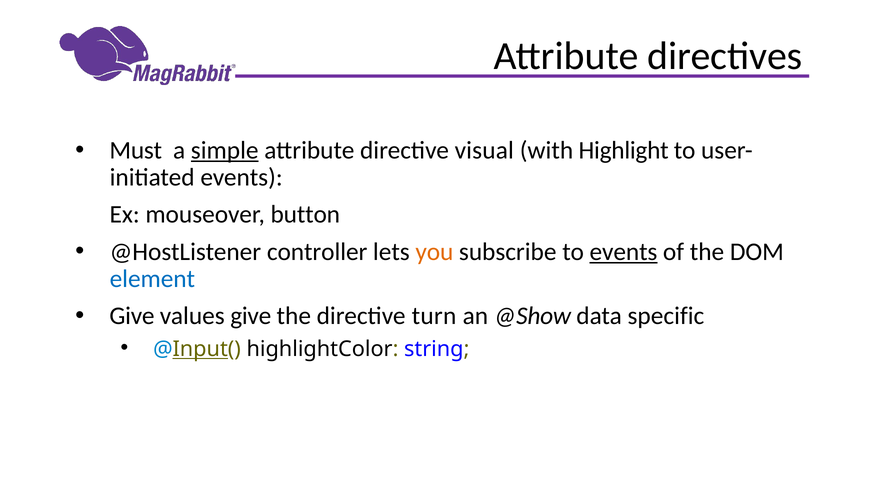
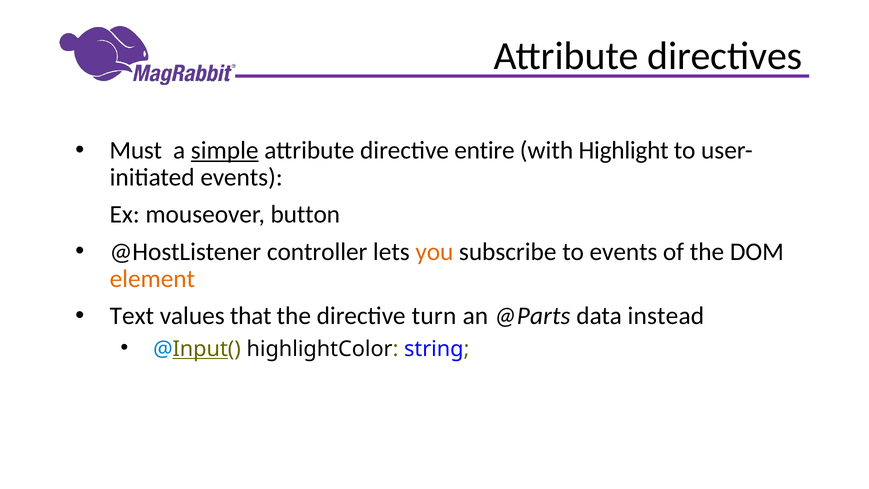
visual: visual -> entire
events at (624, 252) underline: present -> none
element colour: blue -> orange
Give at (132, 316): Give -> Text
values give: give -> that
@Show: @Show -> @Parts
specific: specific -> instead
